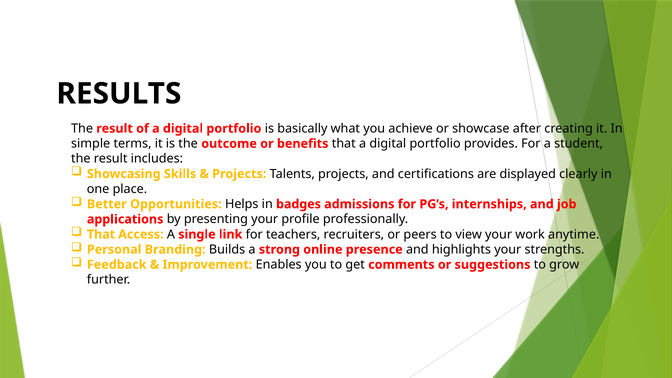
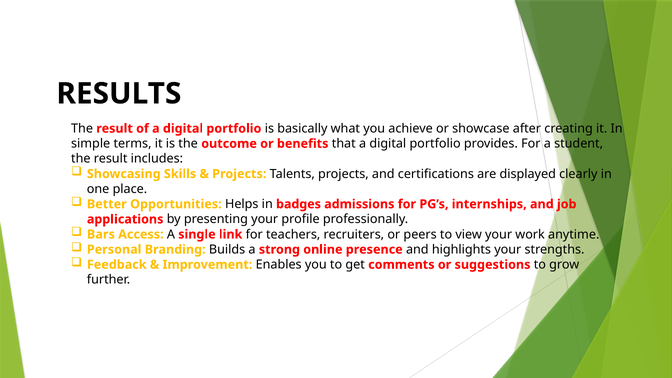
That at (101, 234): That -> Bars
